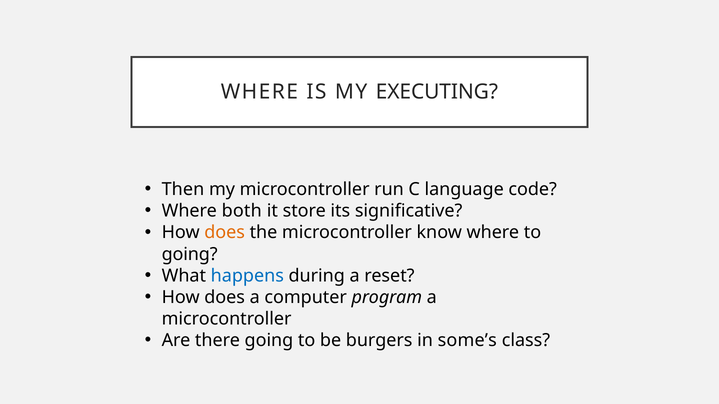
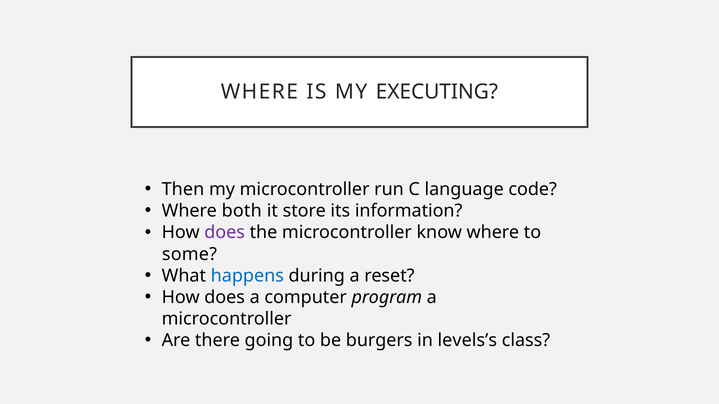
significative: significative -> information
does at (225, 233) colour: orange -> purple
going at (190, 254): going -> some
some’s: some’s -> levels’s
